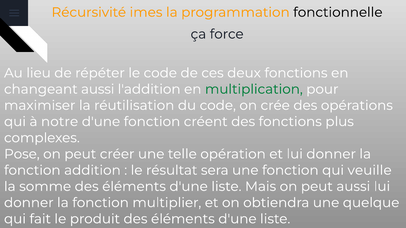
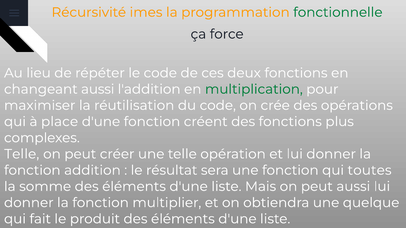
fonctionnelle colour: black -> green
notre: notre -> place
Pose at (22, 154): Pose -> Telle
veuille: veuille -> toutes
